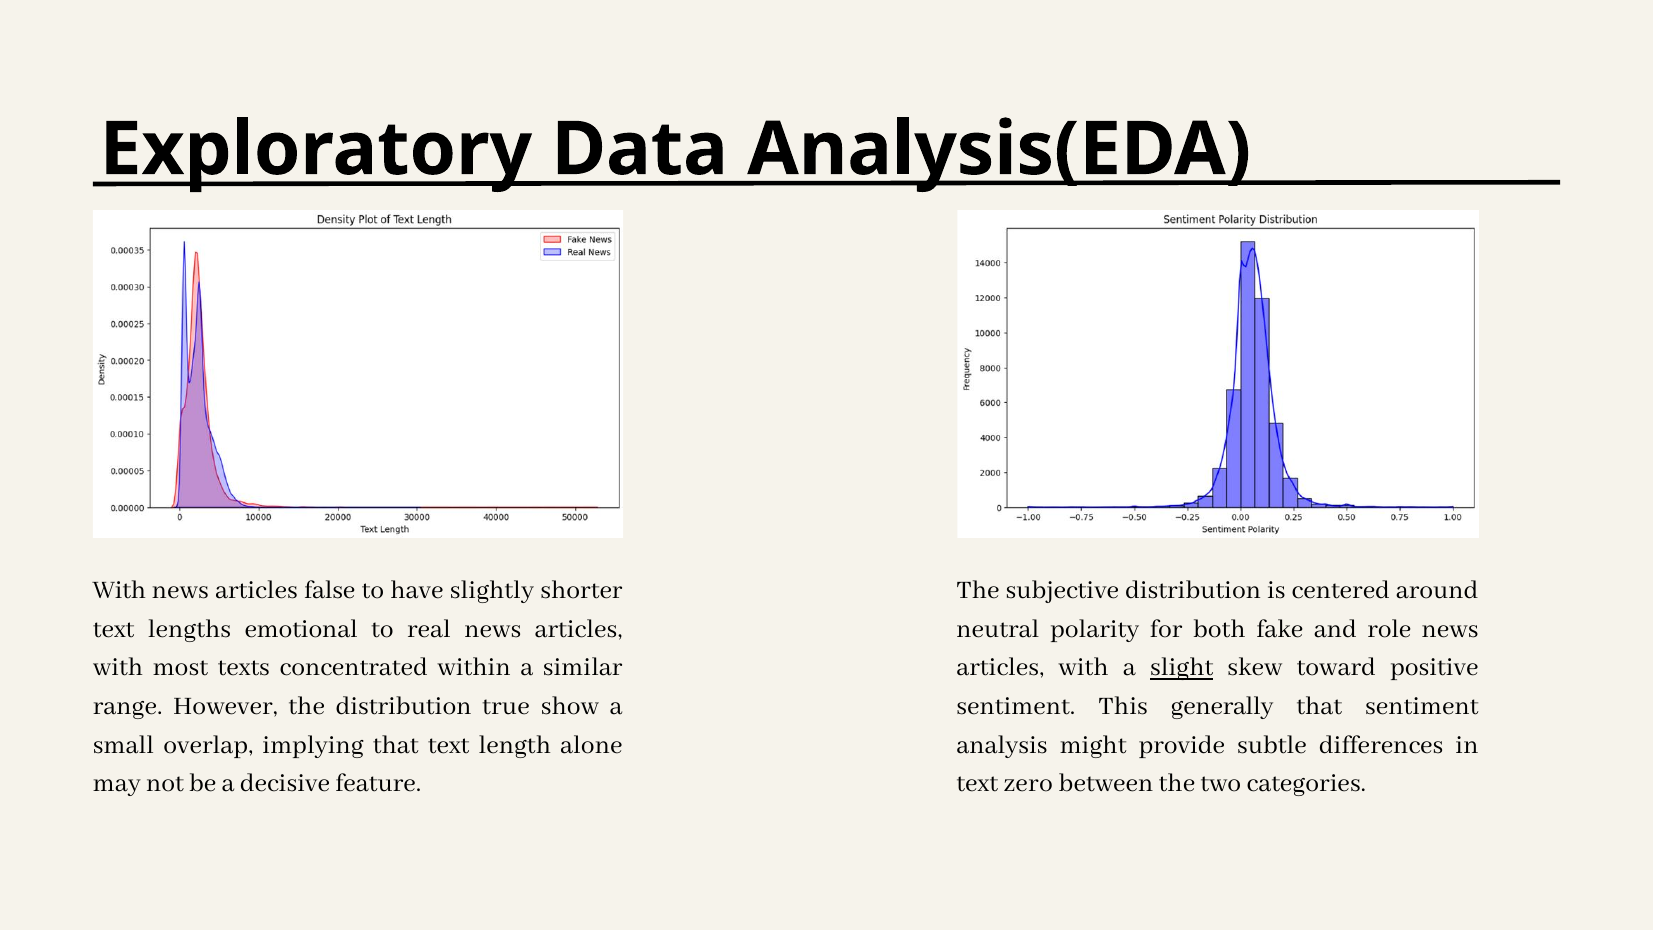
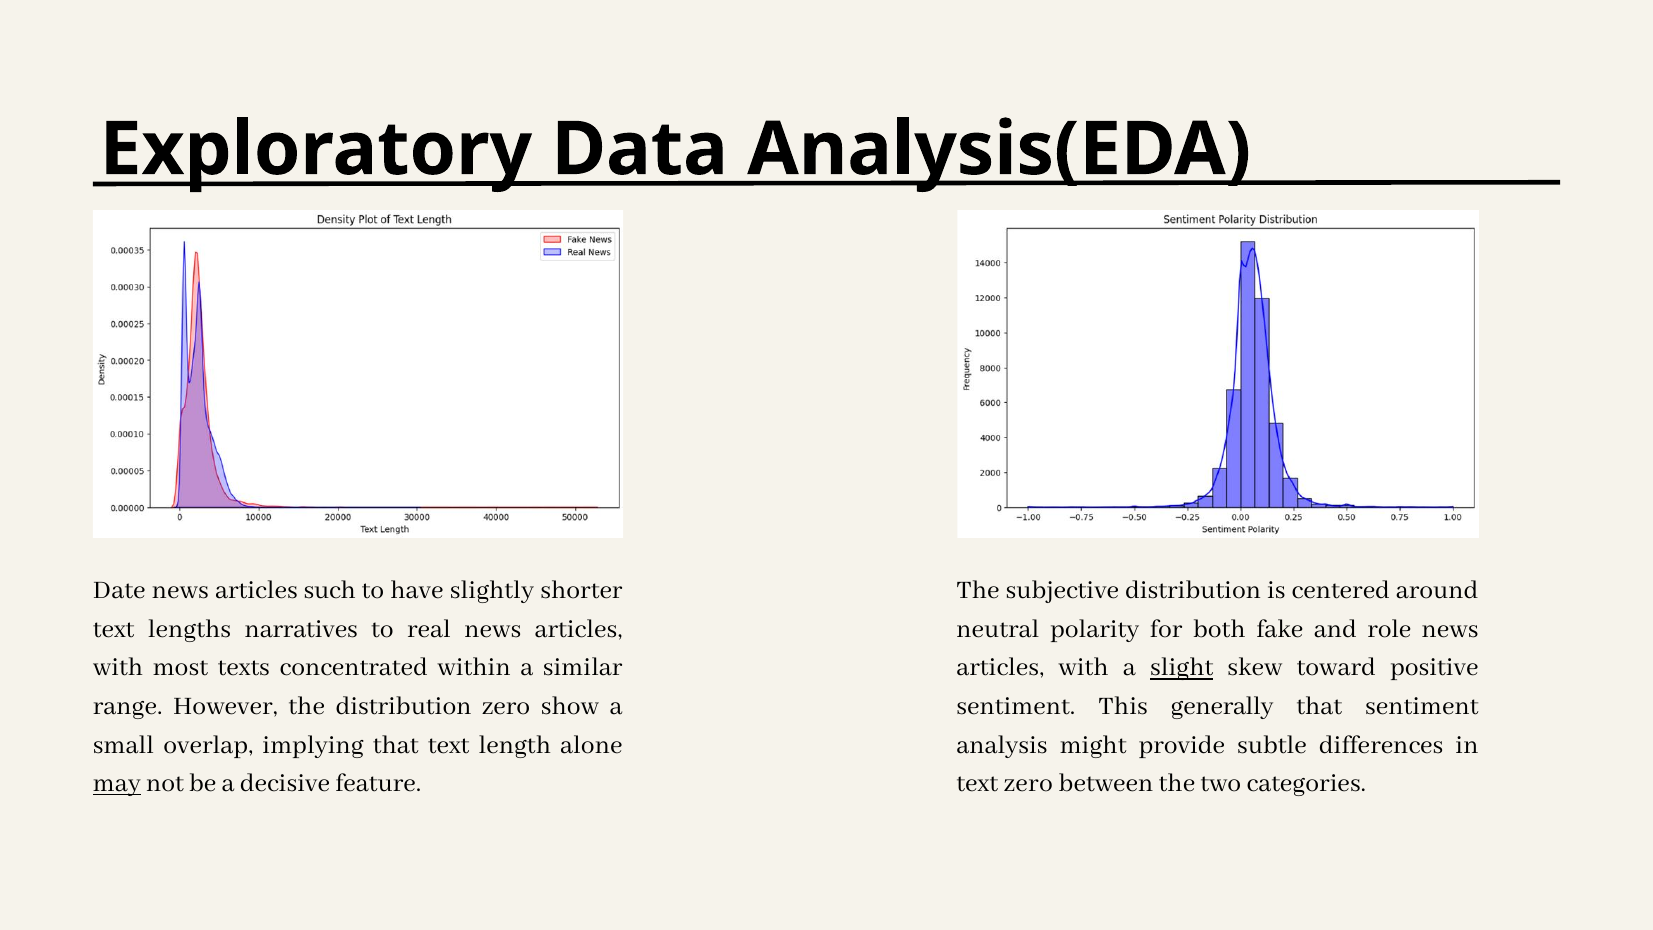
With at (119, 590): With -> Date
false: false -> such
emotional: emotional -> narratives
distribution true: true -> zero
may underline: none -> present
